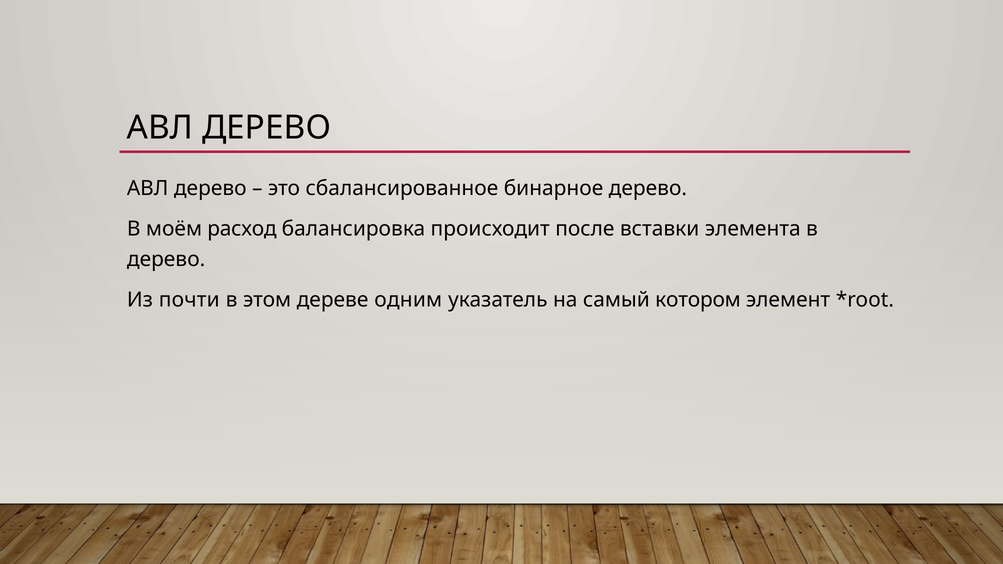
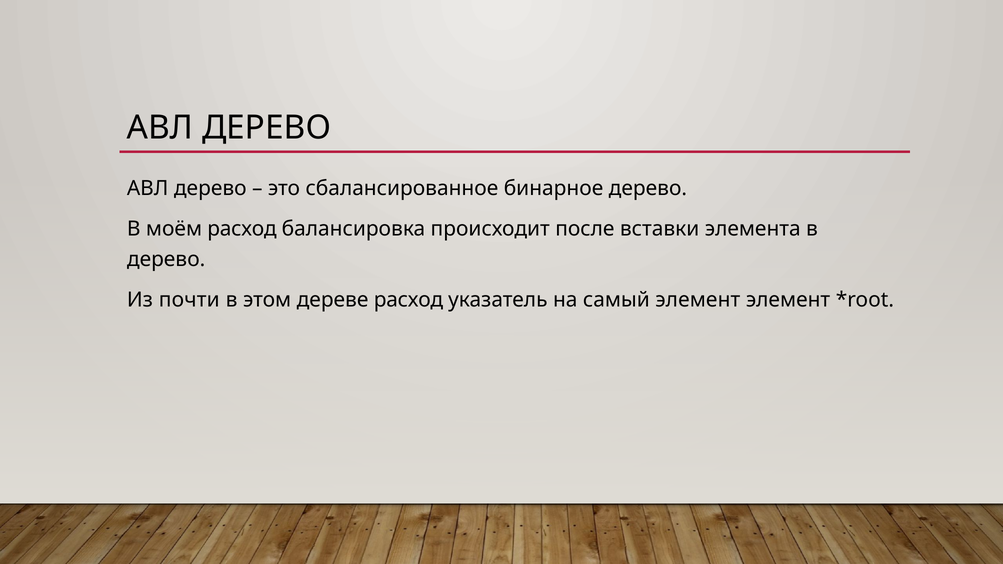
дереве одним: одним -> расход
самый котором: котором -> элемент
